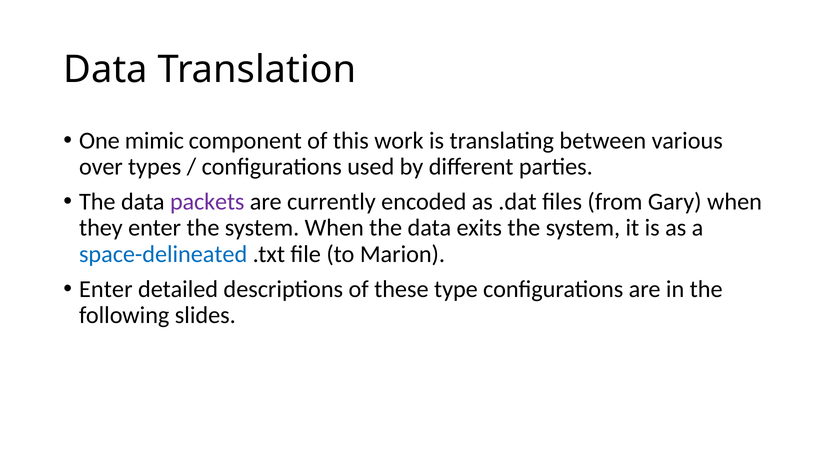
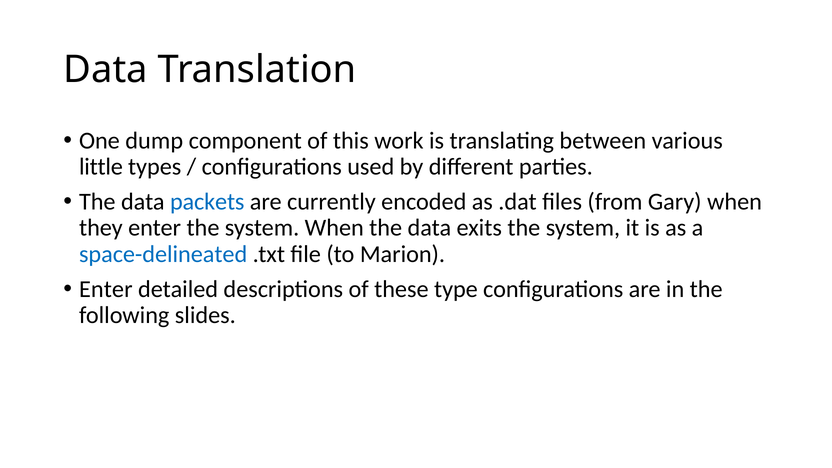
mimic: mimic -> dump
over: over -> little
packets colour: purple -> blue
